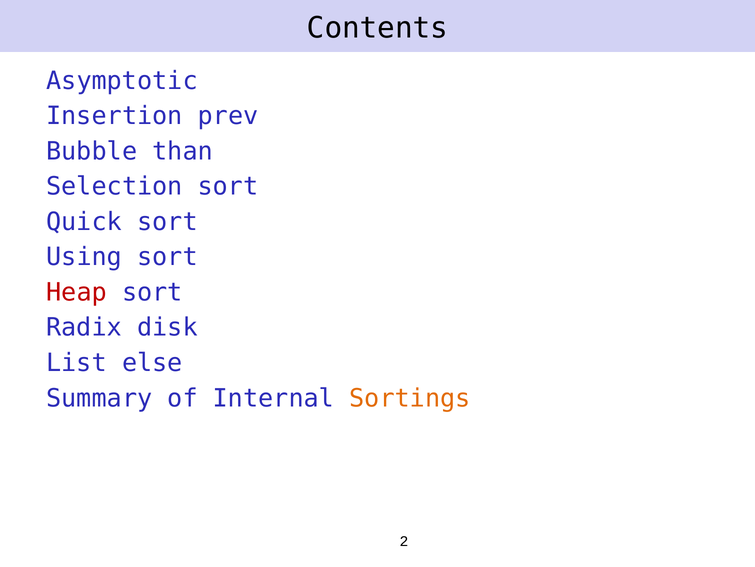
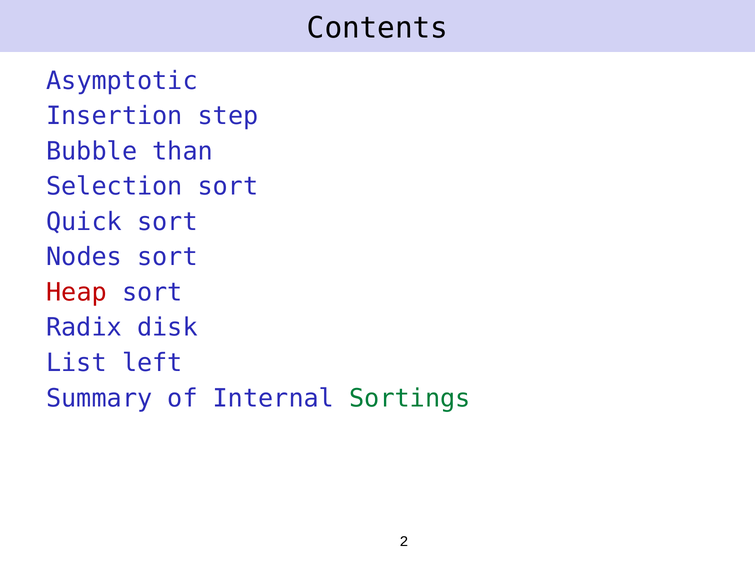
prev: prev -> step
Using: Using -> Nodes
else: else -> left
Sortings colour: orange -> green
